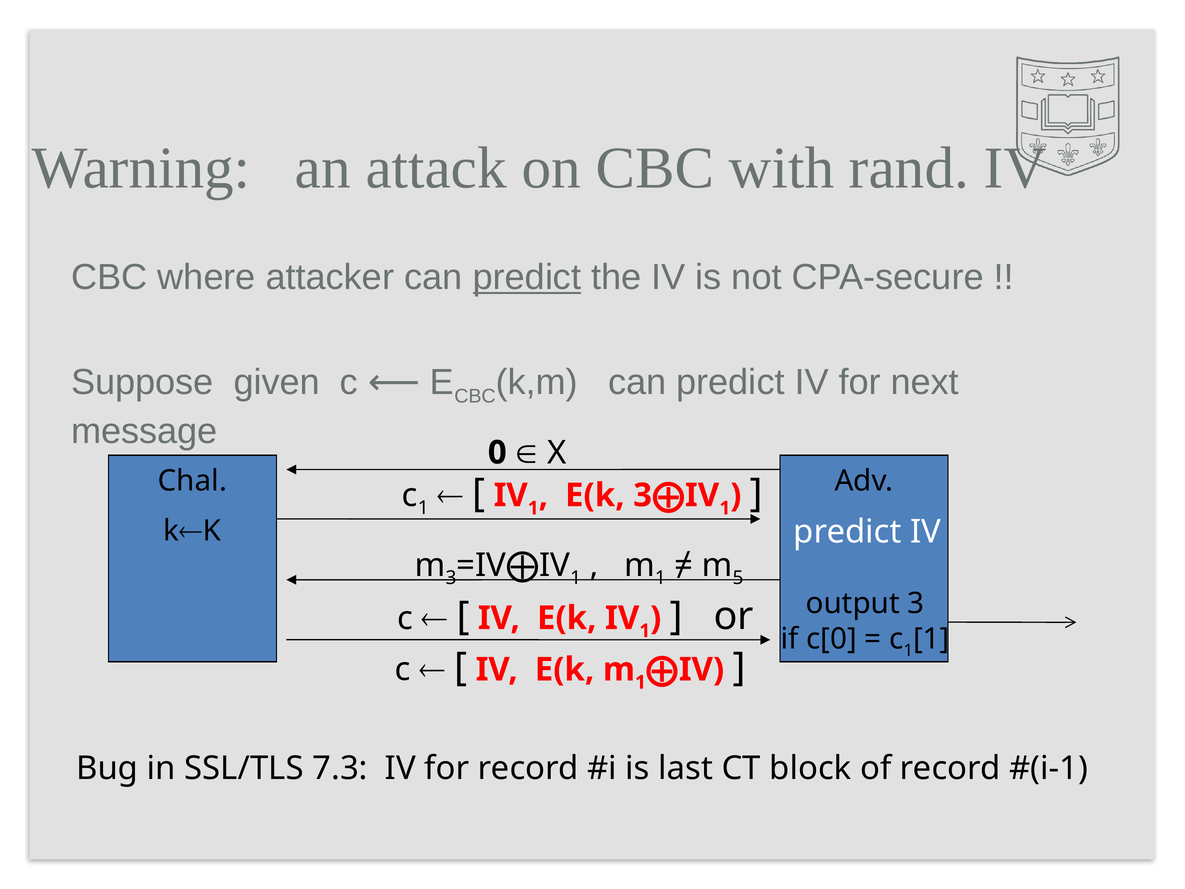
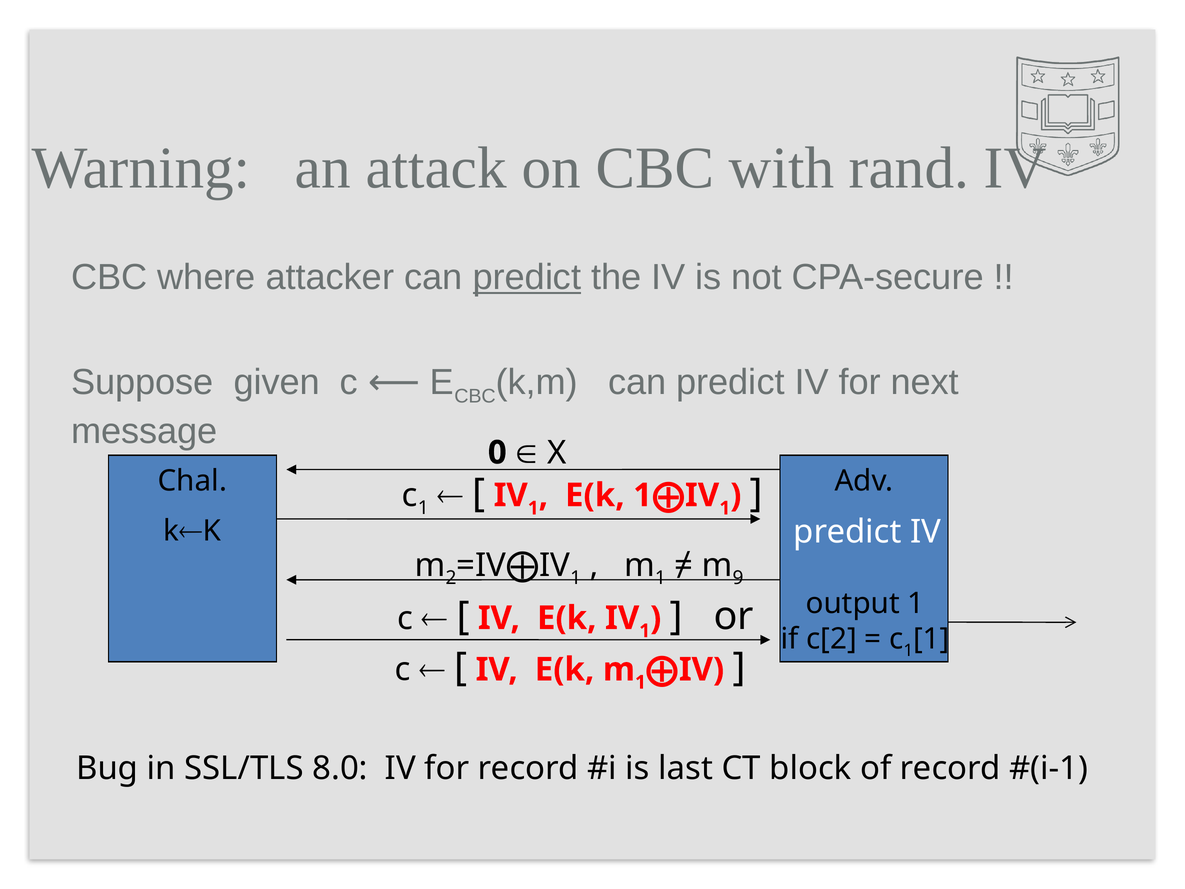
E(k 3: 3 -> 1
5: 5 -> 9
3 at (451, 578): 3 -> 2
output 3: 3 -> 1
c[0: c[0 -> c[2
7.3: 7.3 -> 8.0
